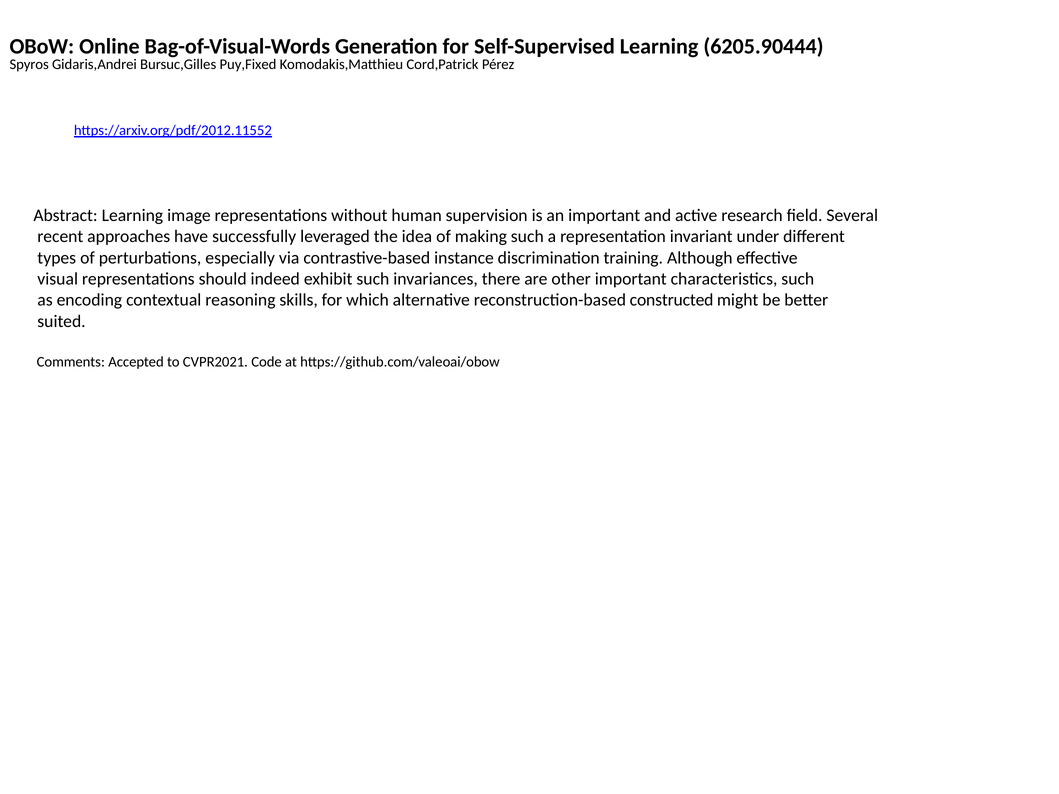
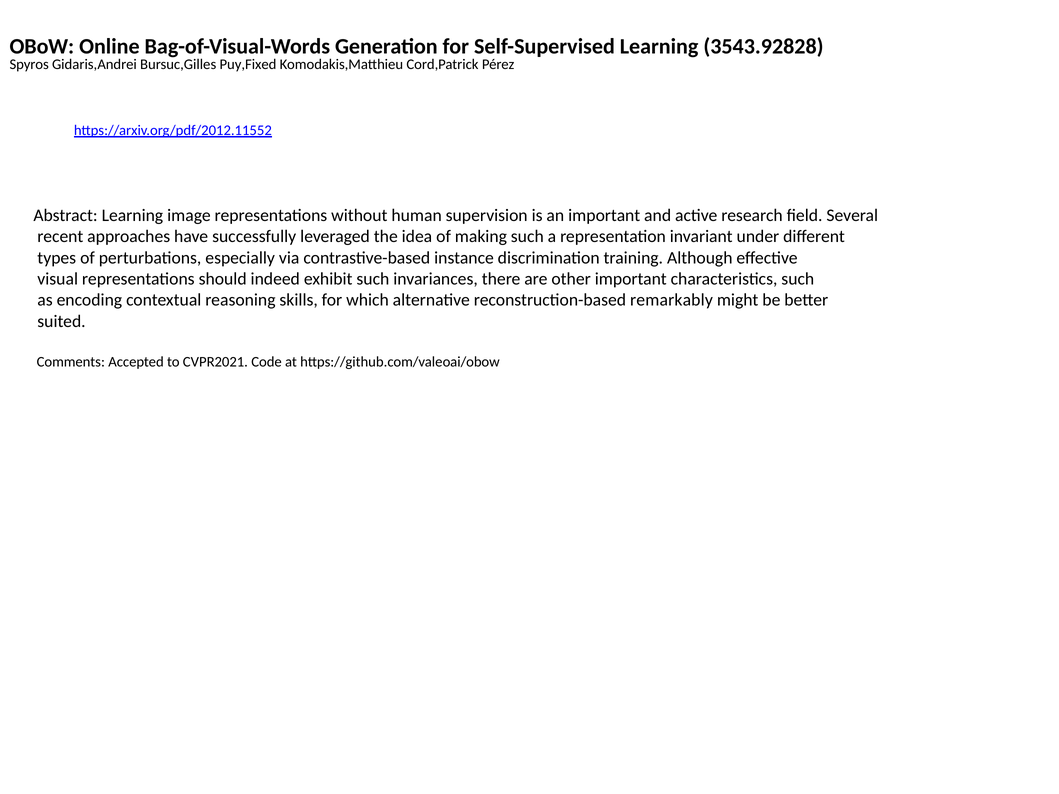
6205.90444: 6205.90444 -> 3543.92828
constructed: constructed -> remarkably
